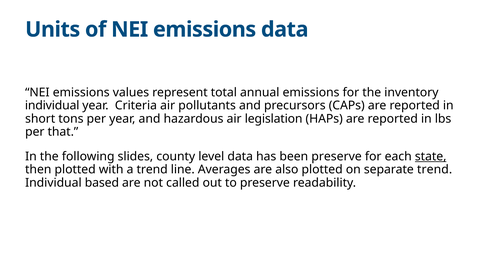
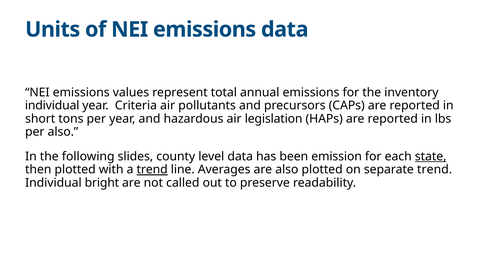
per that: that -> also
been preserve: preserve -> emission
trend at (152, 170) underline: none -> present
based: based -> bright
